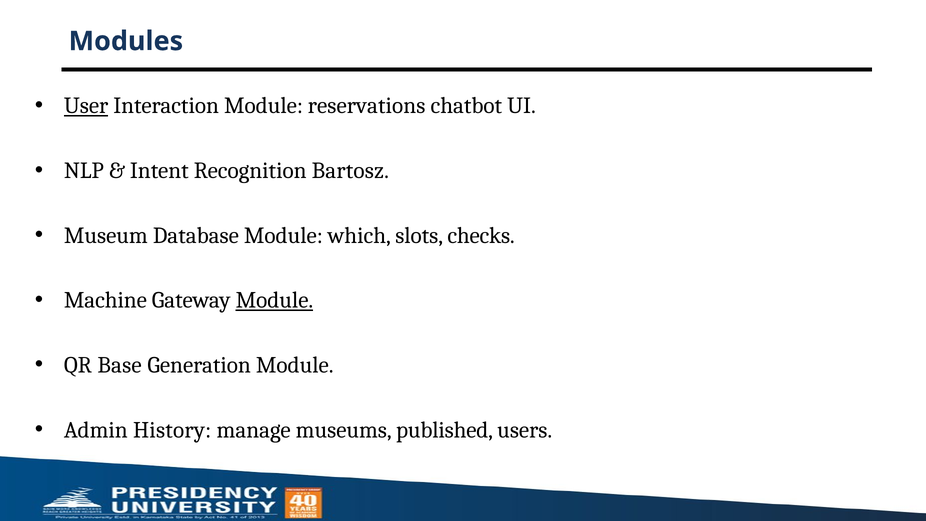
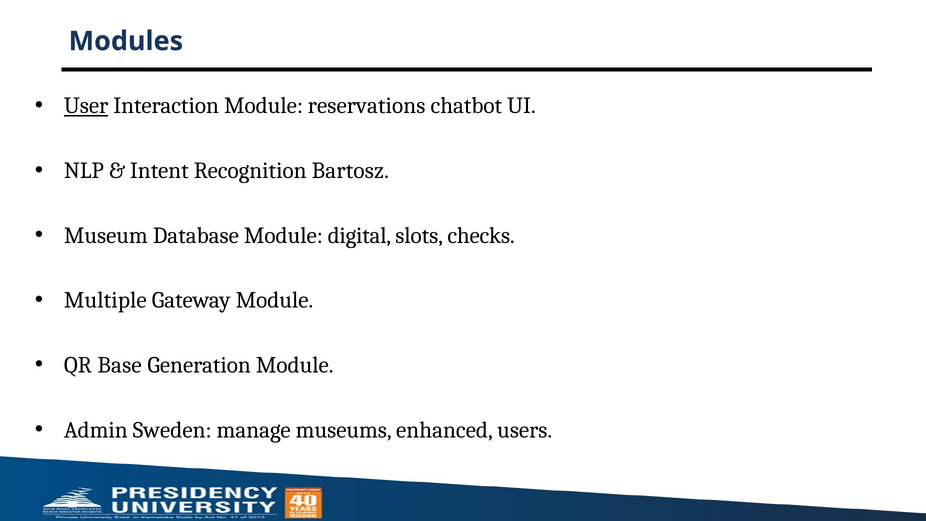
which: which -> digital
Machine: Machine -> Multiple
Module at (274, 300) underline: present -> none
History: History -> Sweden
published: published -> enhanced
